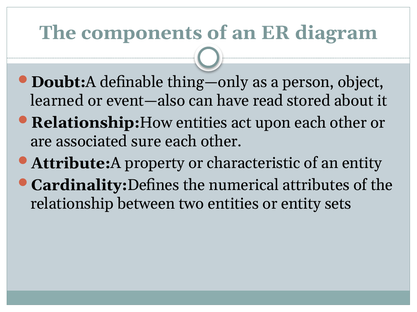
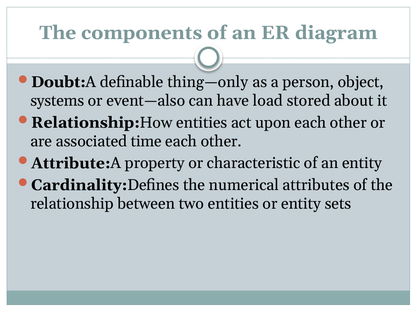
learned: learned -> systems
read: read -> load
sure: sure -> time
